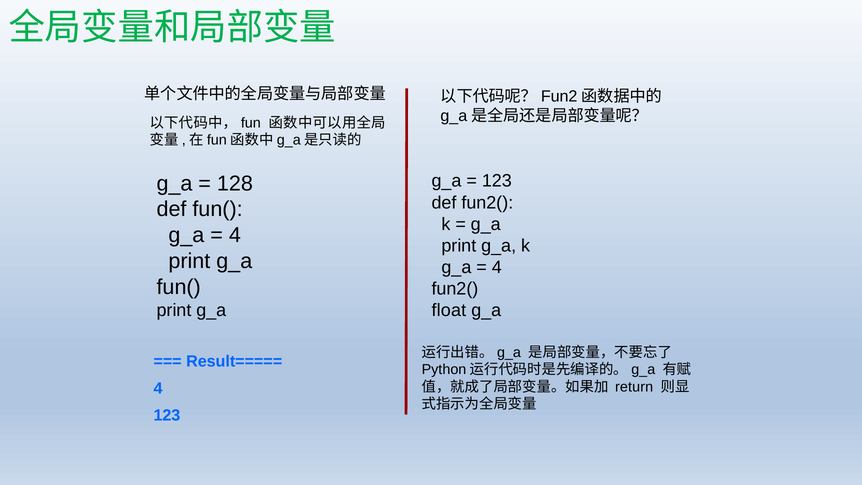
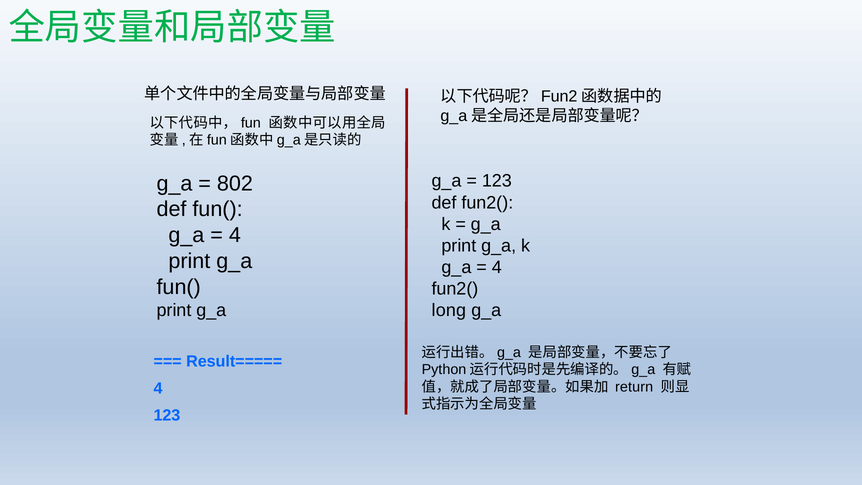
128: 128 -> 802
float: float -> long
